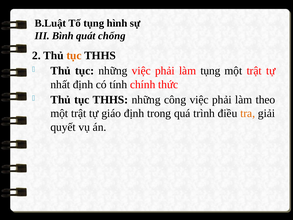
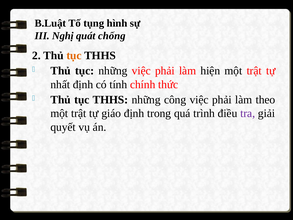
Bình: Bình -> Nghị
làm tụng: tụng -> hiện
tra colour: orange -> purple
